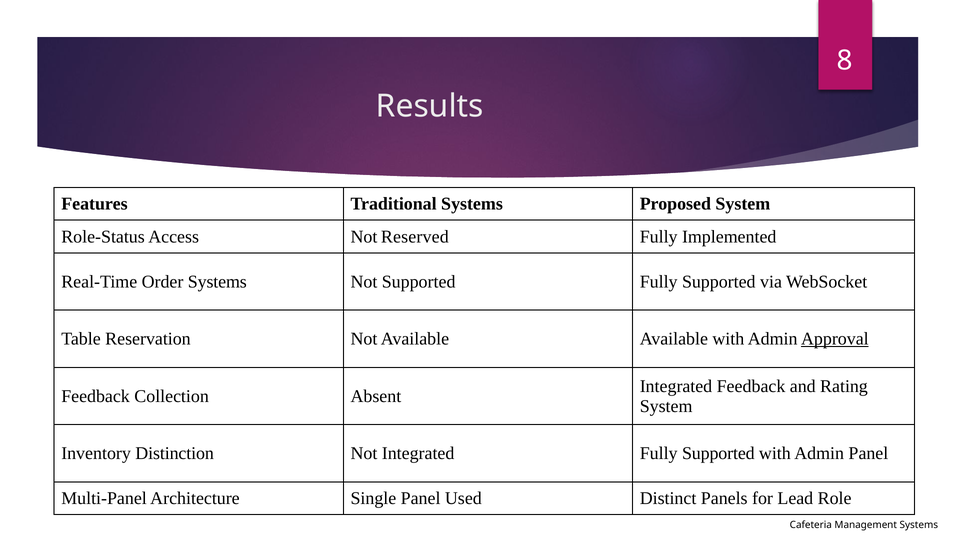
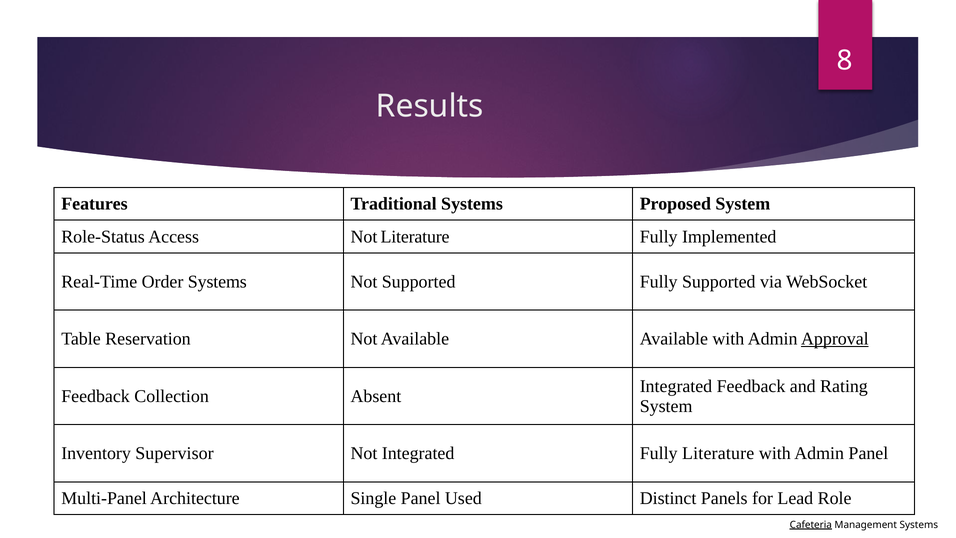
Not Reserved: Reserved -> Literature
Distinction: Distinction -> Supervisor
Integrated Fully Supported: Supported -> Literature
Cafeteria underline: none -> present
